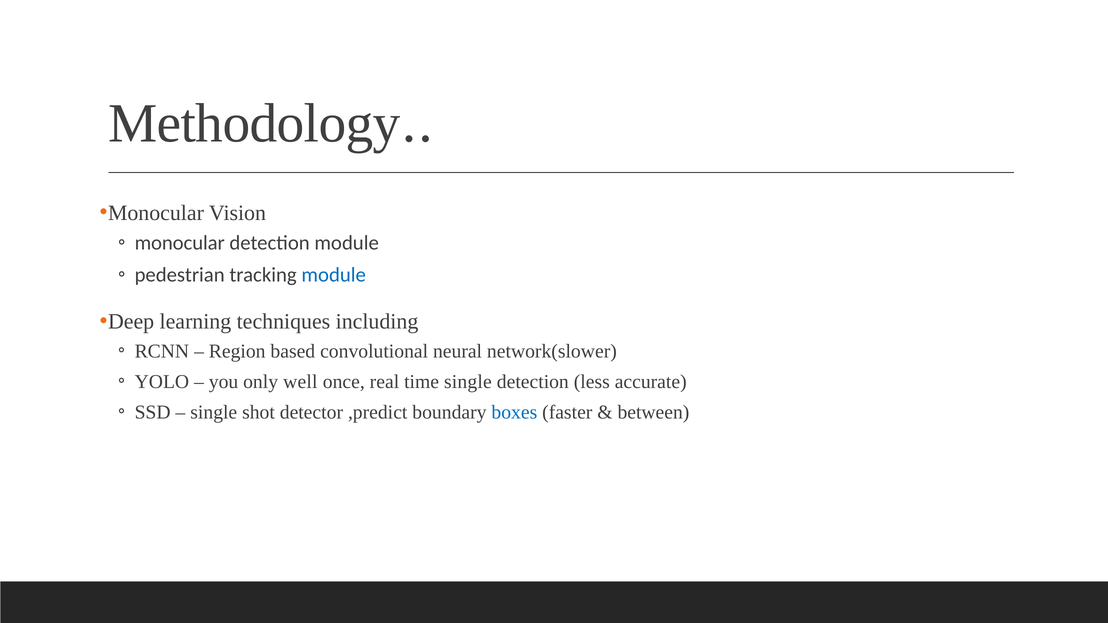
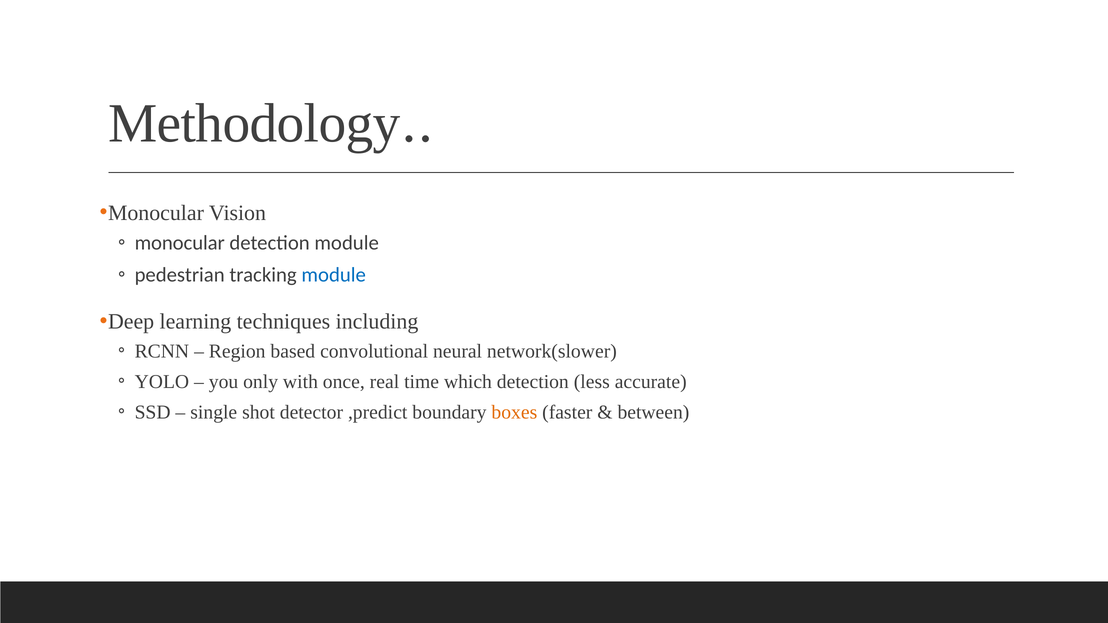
well: well -> with
time single: single -> which
boxes colour: blue -> orange
